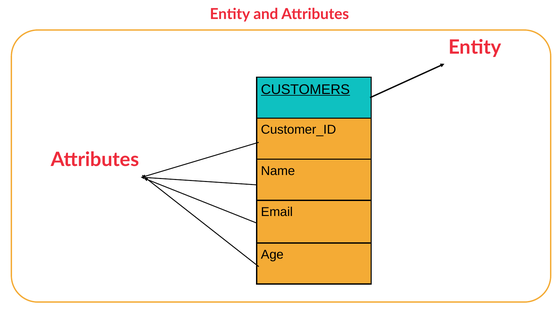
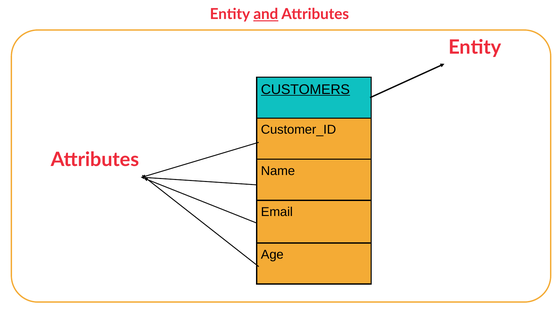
and underline: none -> present
